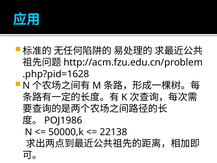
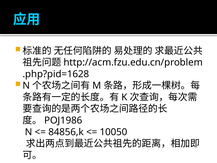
50000,k: 50000,k -> 84856,k
22138: 22138 -> 10050
